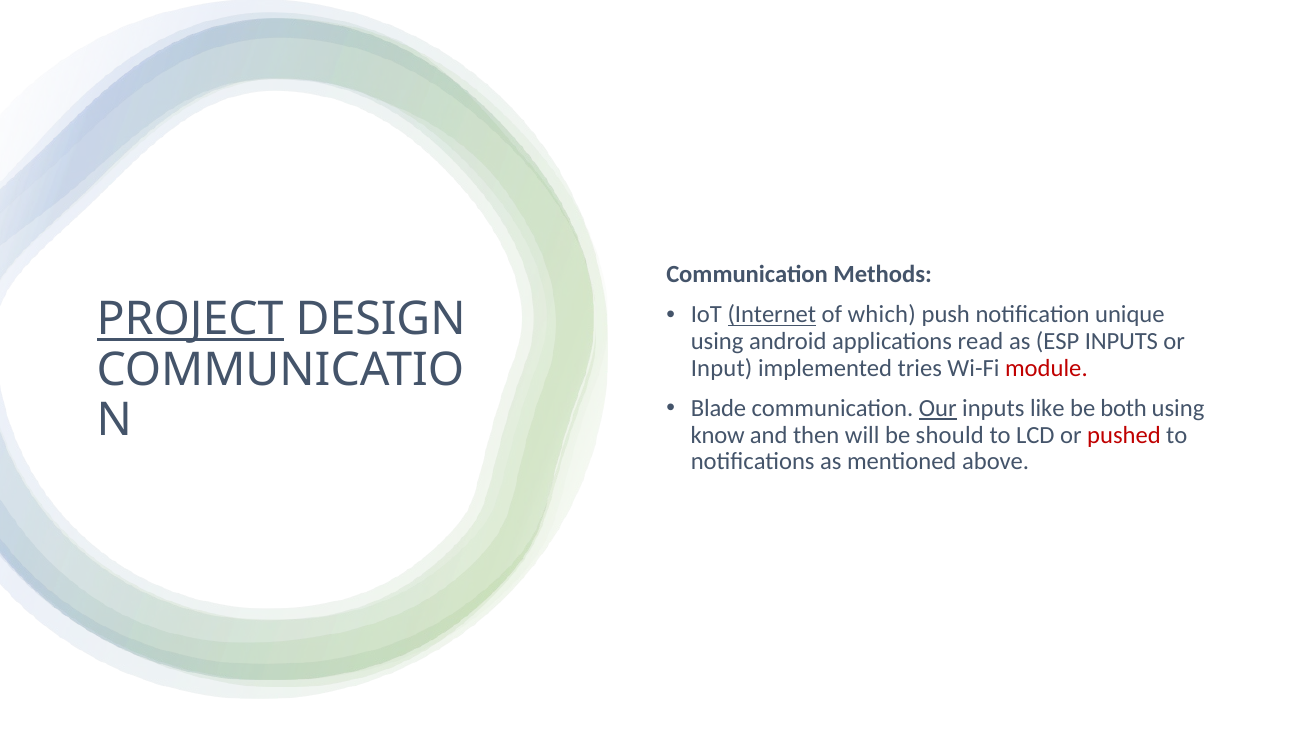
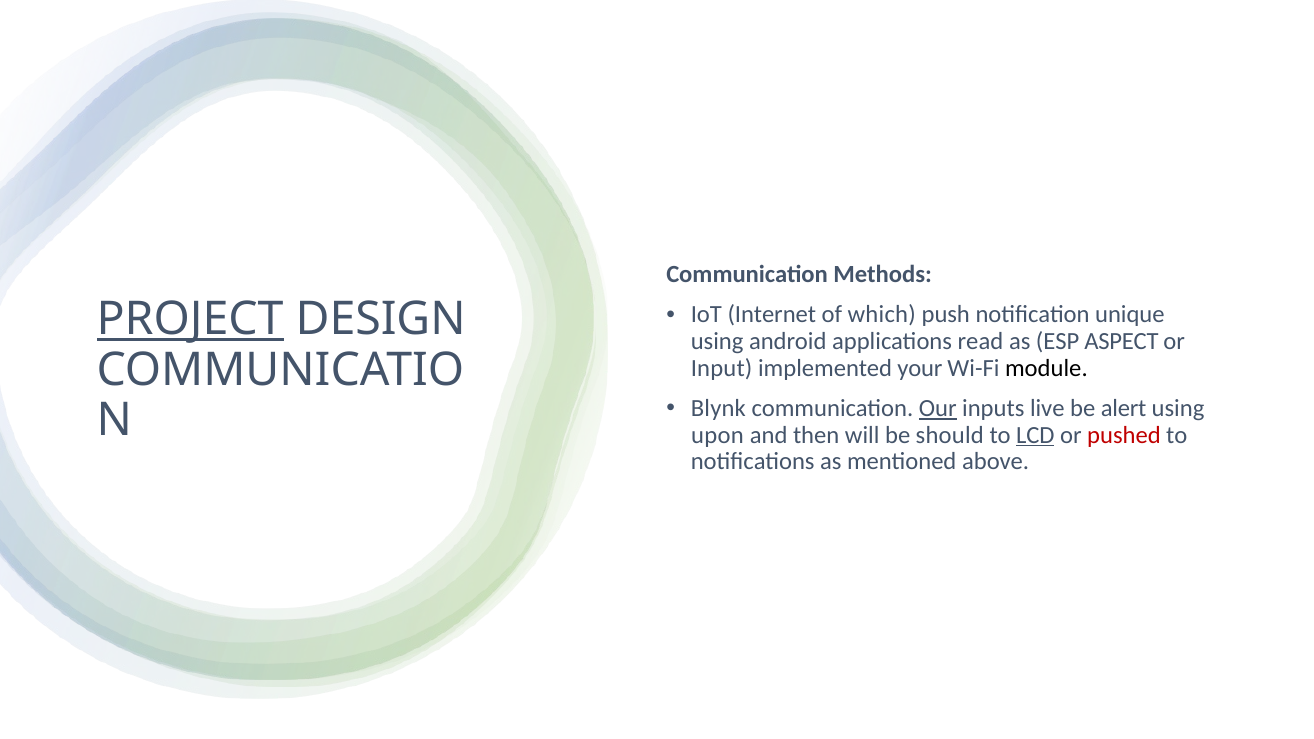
Internet underline: present -> none
ESP INPUTS: INPUTS -> ASPECT
tries: tries -> your
module colour: red -> black
Blade: Blade -> Blynk
like: like -> live
both: both -> alert
know: know -> upon
LCD underline: none -> present
